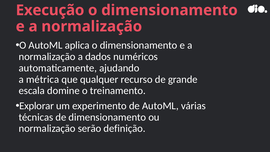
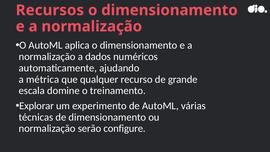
Execução: Execução -> Recursos
definição: definição -> configure
